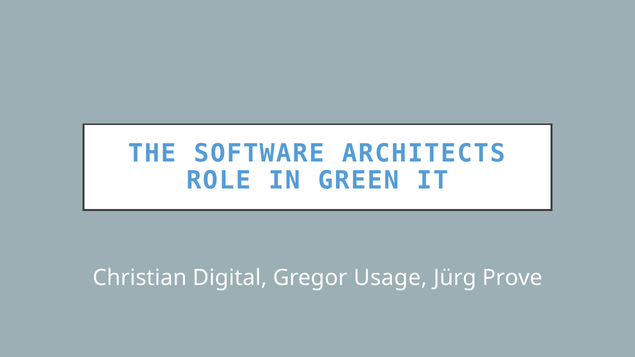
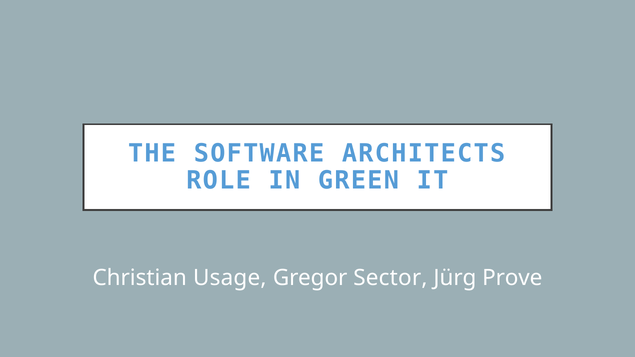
Digital: Digital -> Usage
Usage: Usage -> Sector
